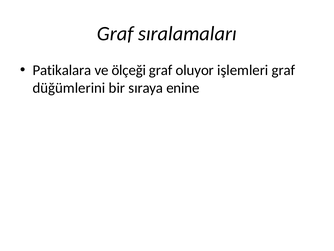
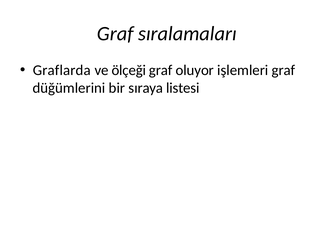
Patikalara: Patikalara -> Graflarda
enine: enine -> listesi
